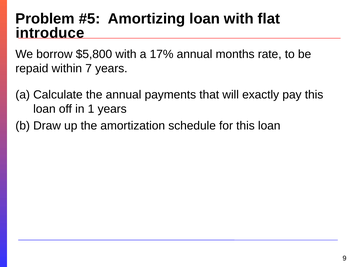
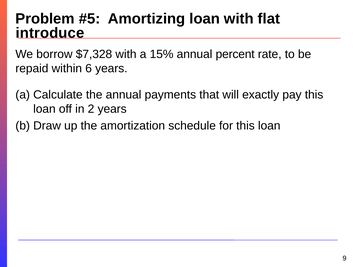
$5,800: $5,800 -> $7,328
17%: 17% -> 15%
months: months -> percent
7: 7 -> 6
1: 1 -> 2
